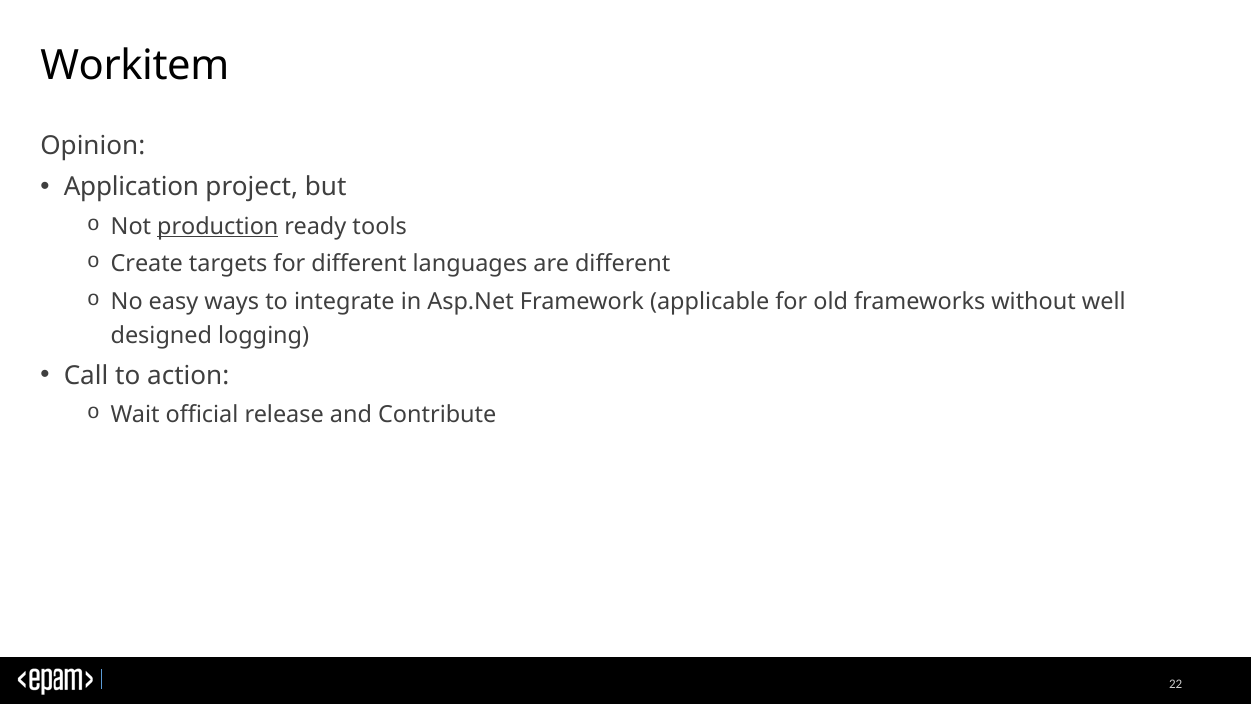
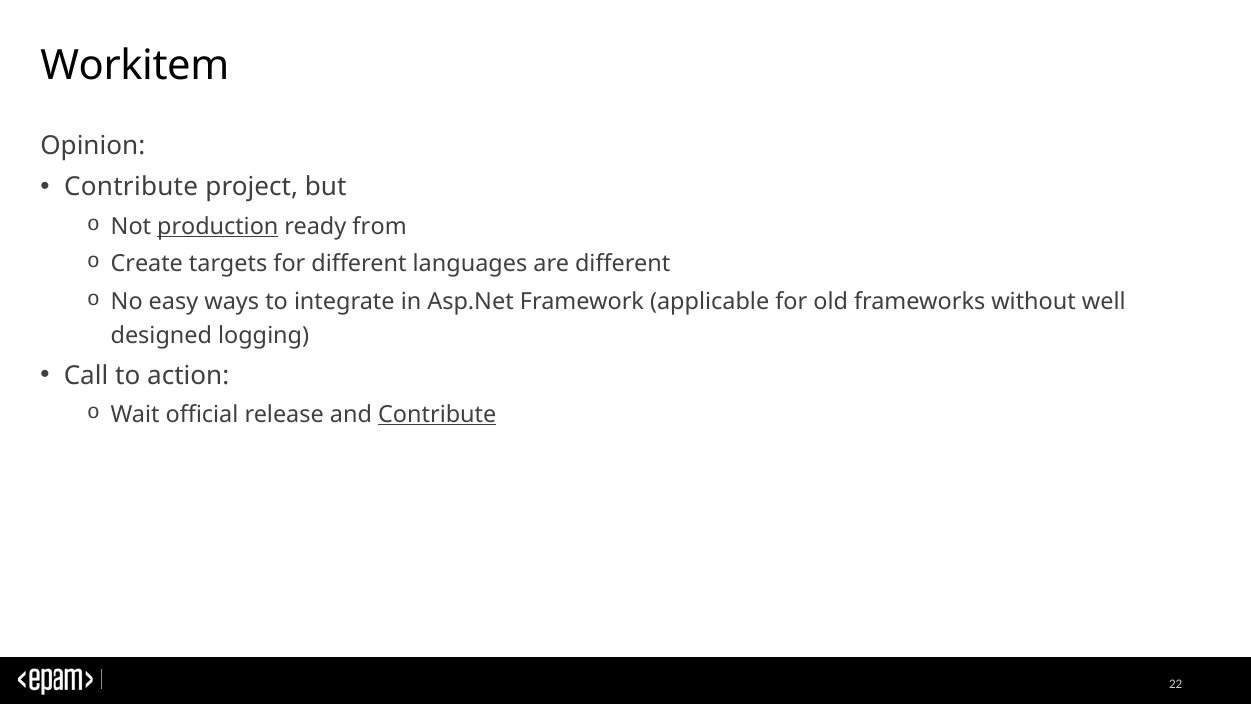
Application at (131, 187): Application -> Contribute
tools: tools -> from
Contribute at (437, 414) underline: none -> present
